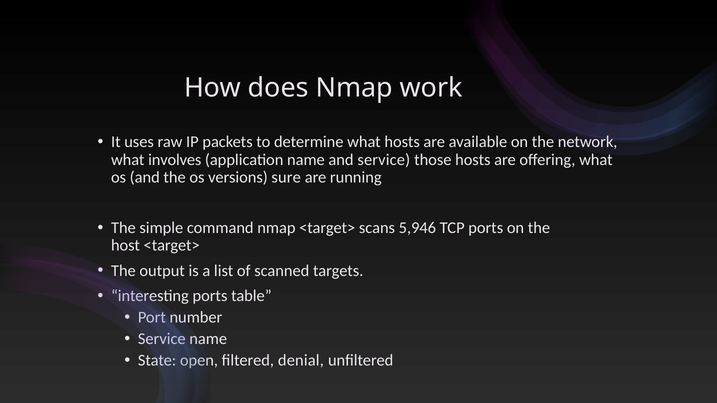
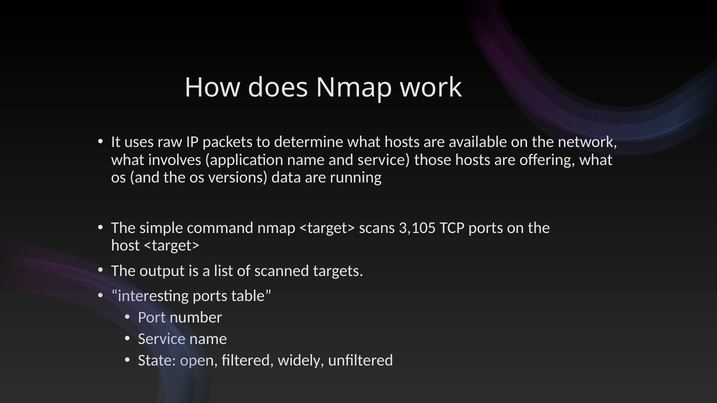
sure: sure -> data
5,946: 5,946 -> 3,105
denial: denial -> widely
